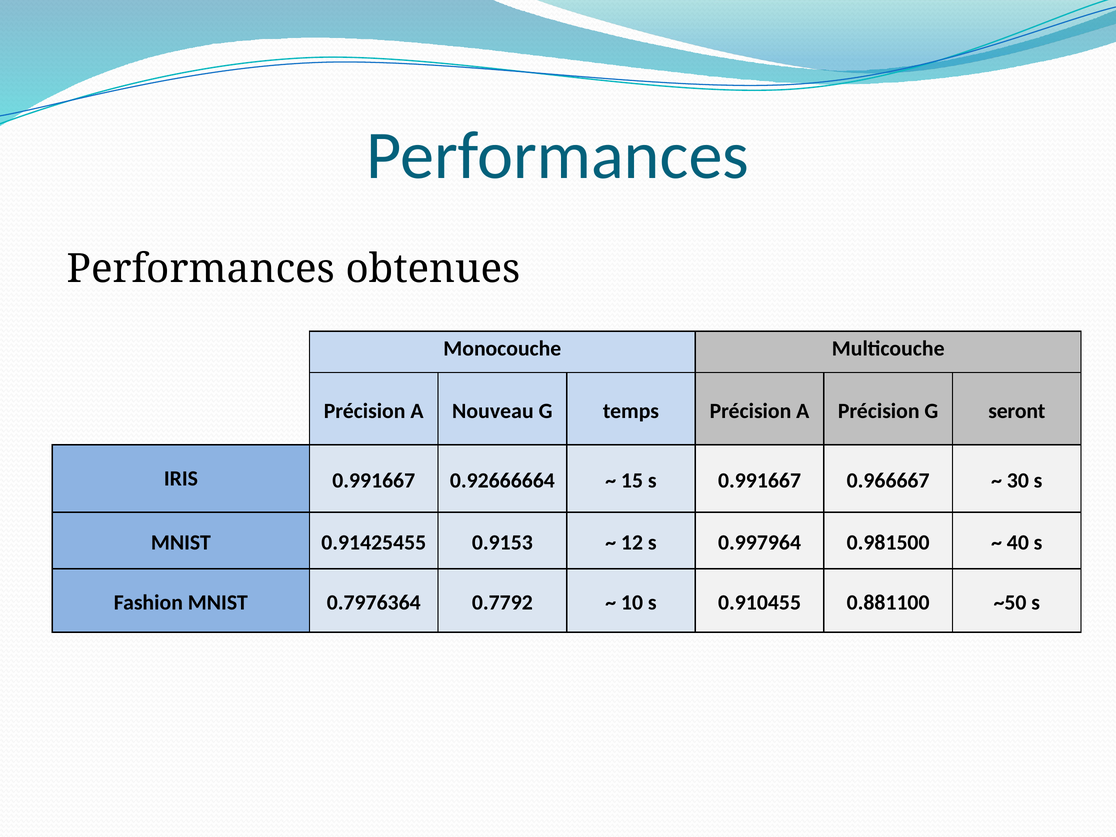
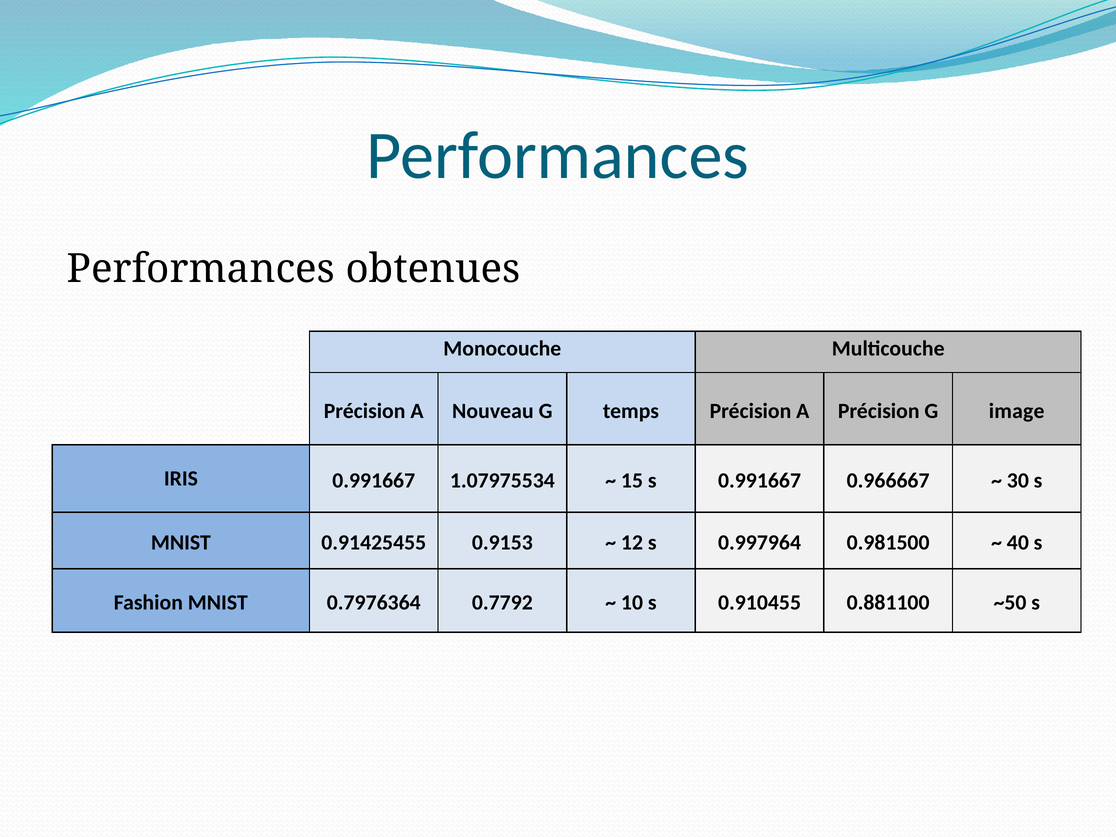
seront: seront -> image
0.92666664: 0.92666664 -> 1.07975534
